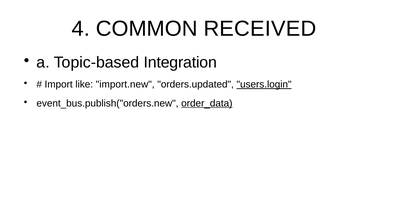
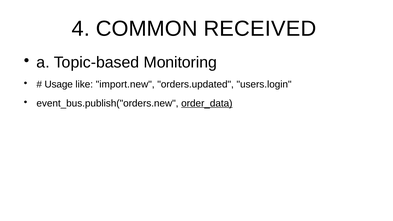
Integration: Integration -> Monitoring
Import: Import -> Usage
users.login underline: present -> none
